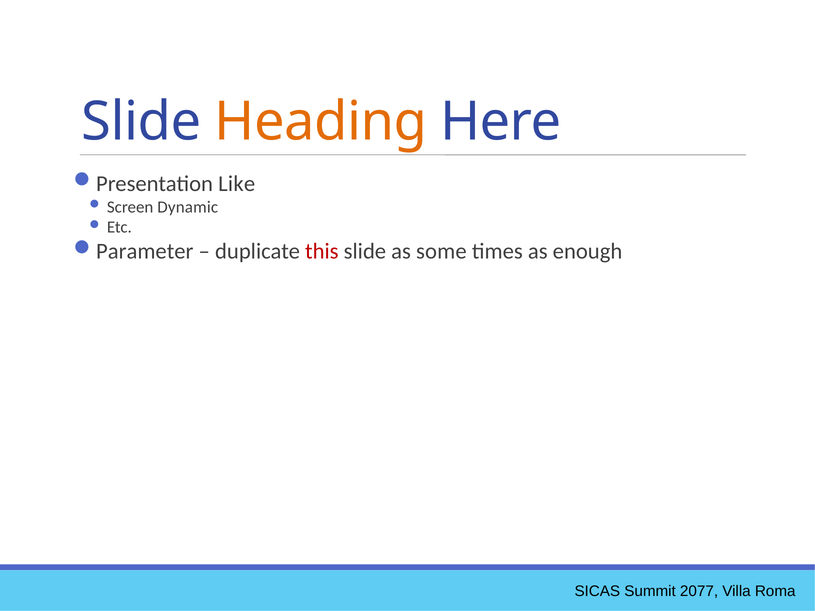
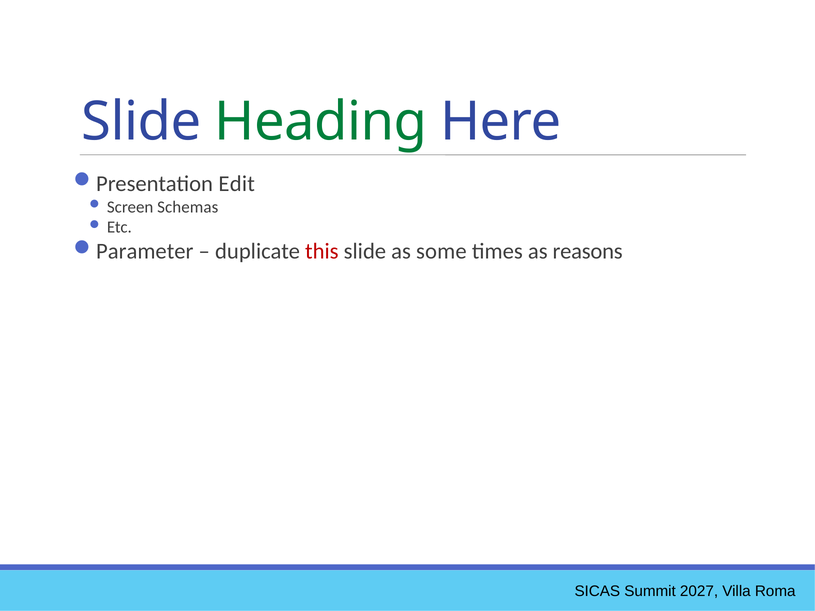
Heading colour: orange -> green
Like: Like -> Edit
Dynamic: Dynamic -> Schemas
enough: enough -> reasons
2077: 2077 -> 2027
